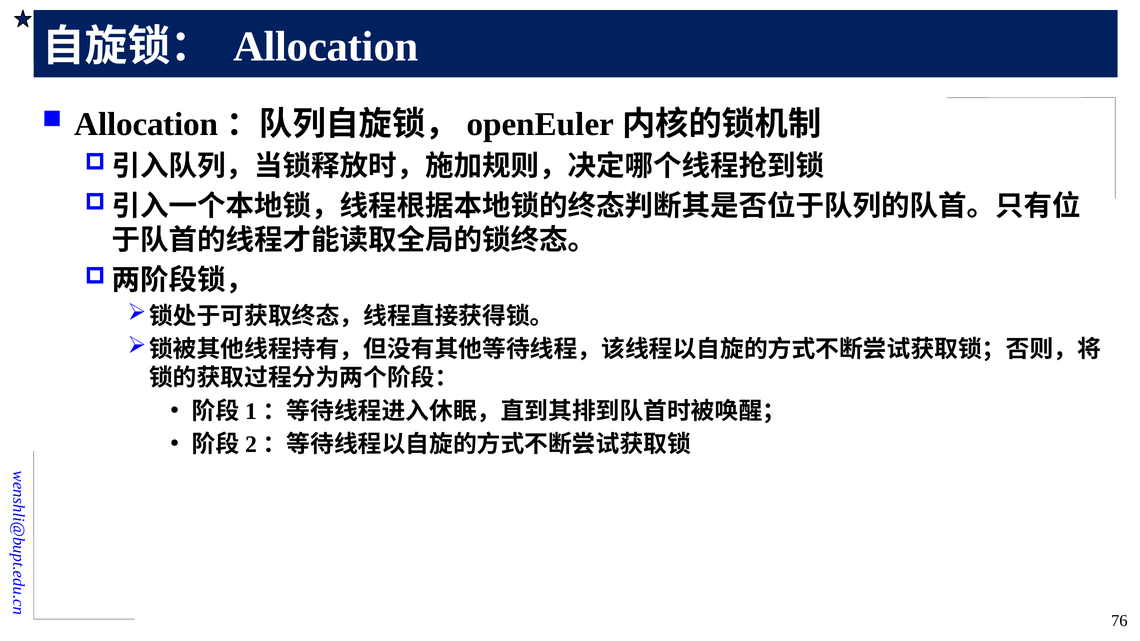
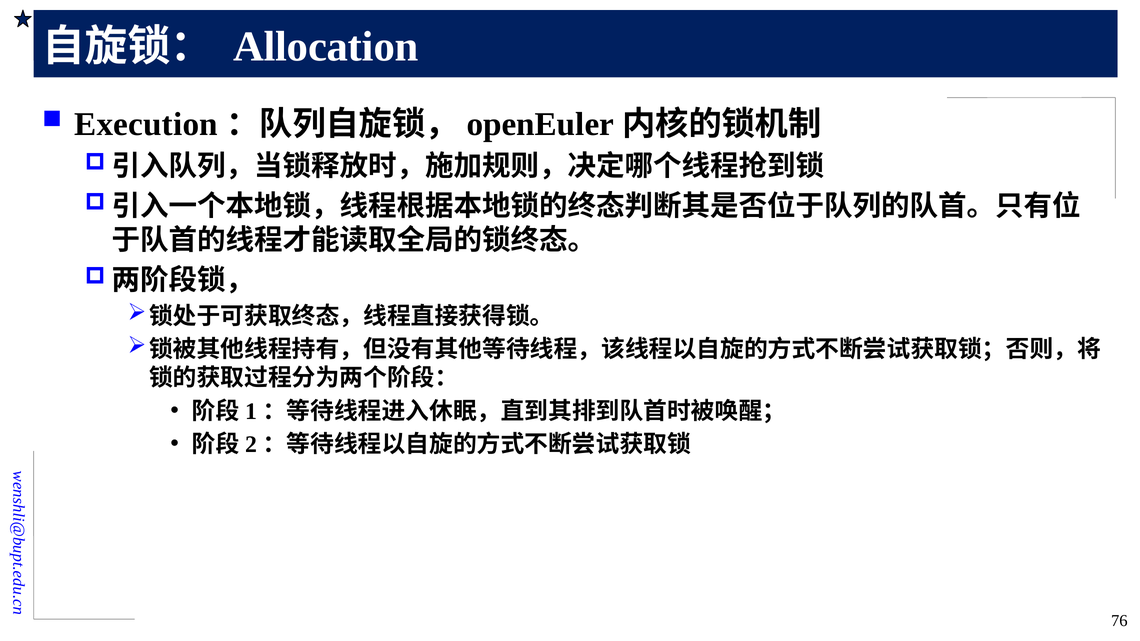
Allocation at (146, 124): Allocation -> Execution
